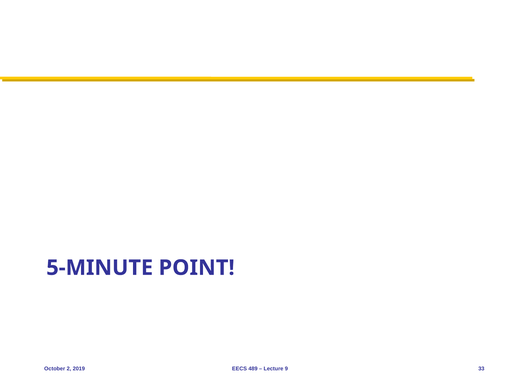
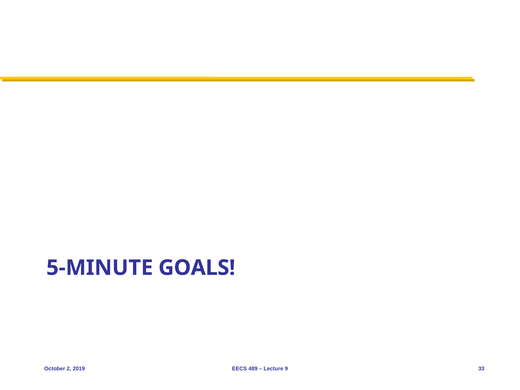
POINT: POINT -> GOALS
